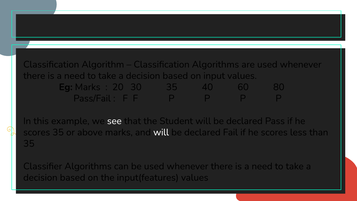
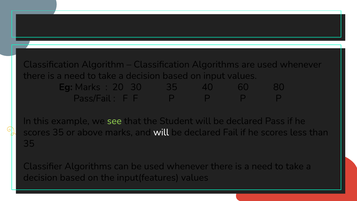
see colour: white -> light green
